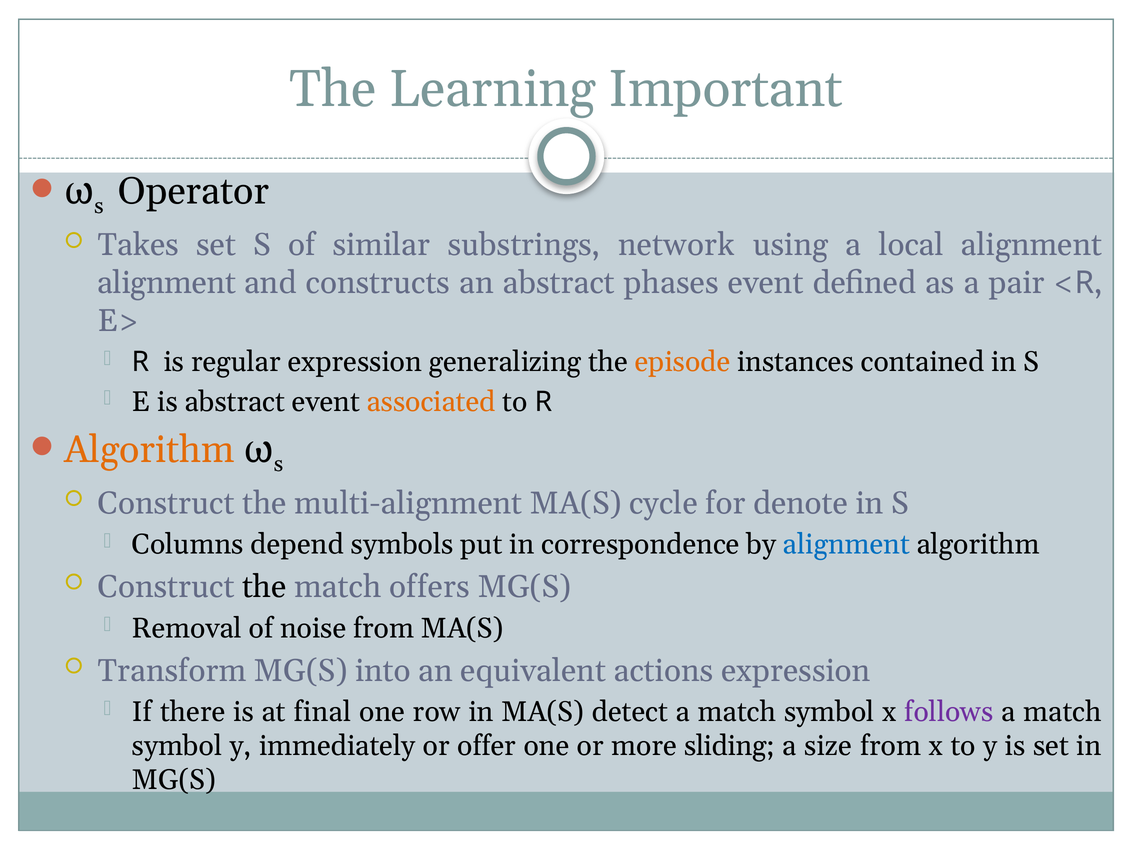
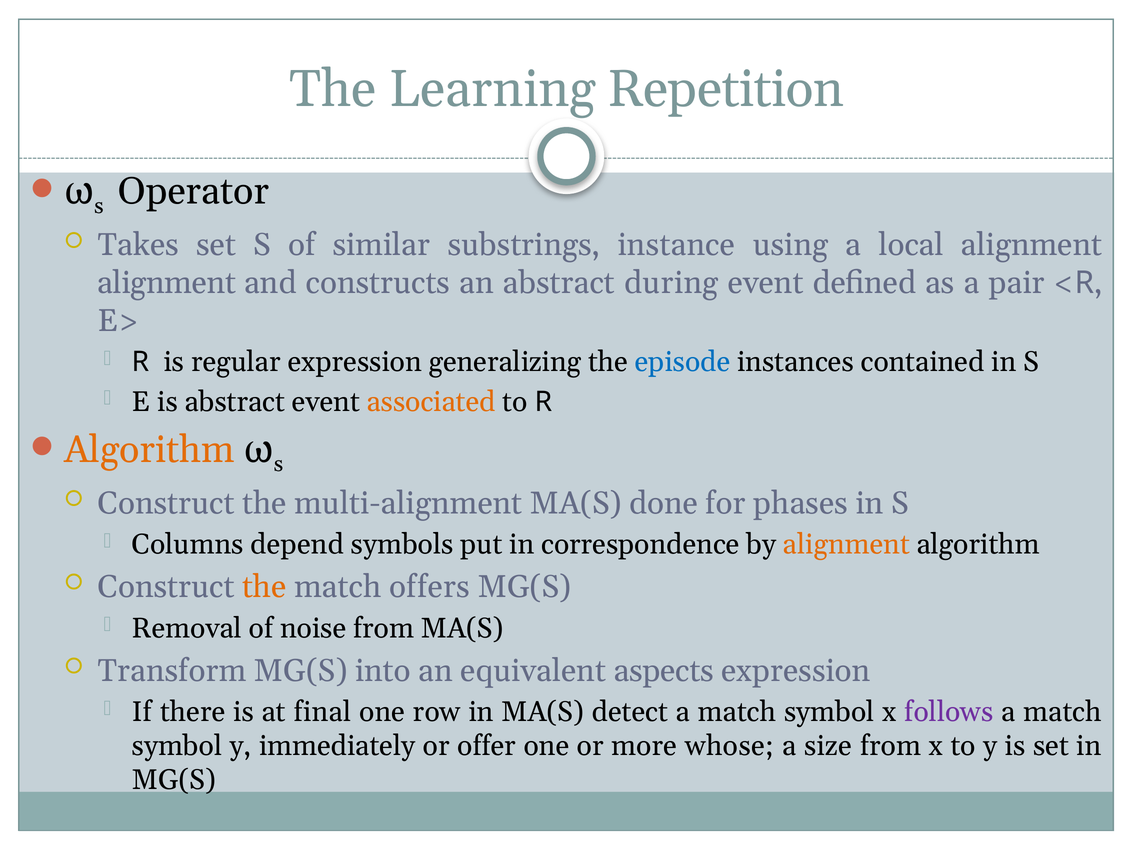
Important: Important -> Repetition
network: network -> instance
phases: phases -> during
episode colour: orange -> blue
cycle: cycle -> done
denote: denote -> phases
alignment at (846, 544) colour: blue -> orange
the at (264, 587) colour: black -> orange
actions: actions -> aspects
sliding: sliding -> whose
